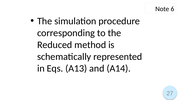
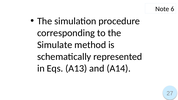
Reduced: Reduced -> Simulate
